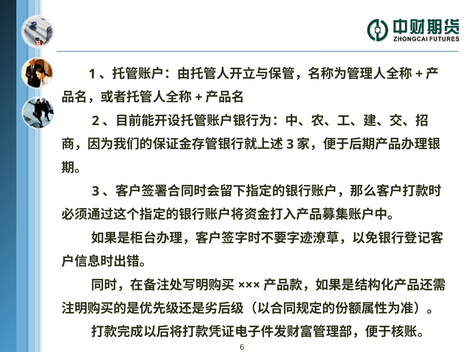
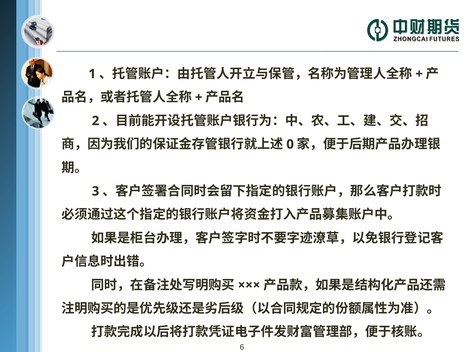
3 at (290, 144): 3 -> 0
